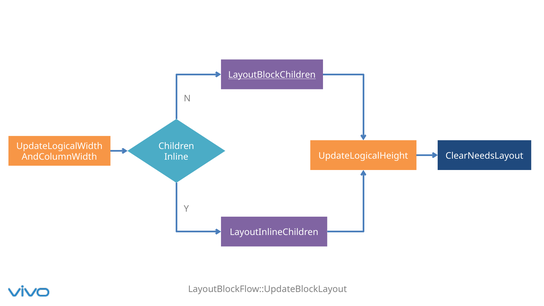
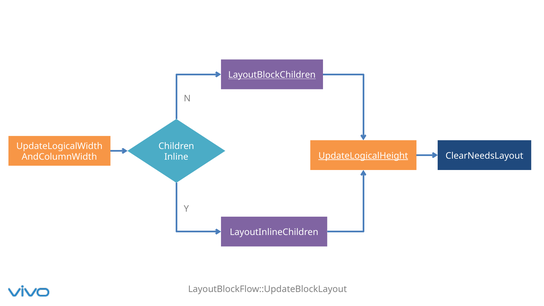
UpdateLogicalHeight underline: none -> present
